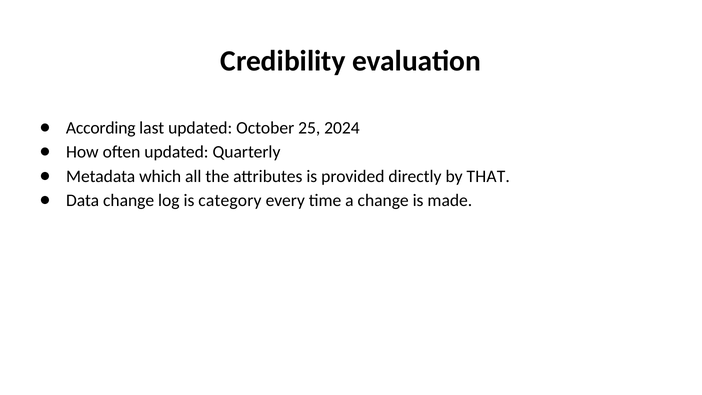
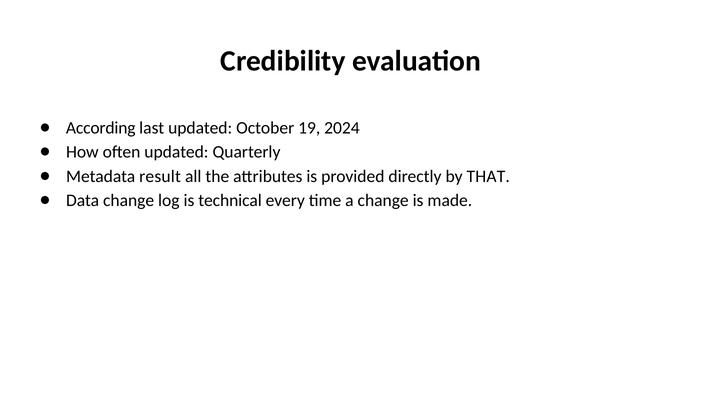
25: 25 -> 19
which: which -> result
category: category -> technical
